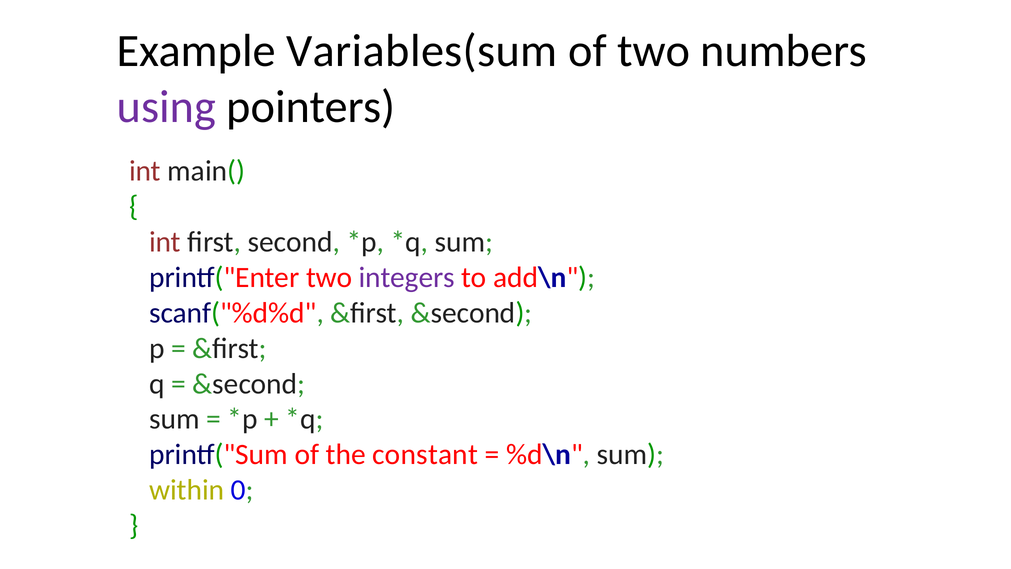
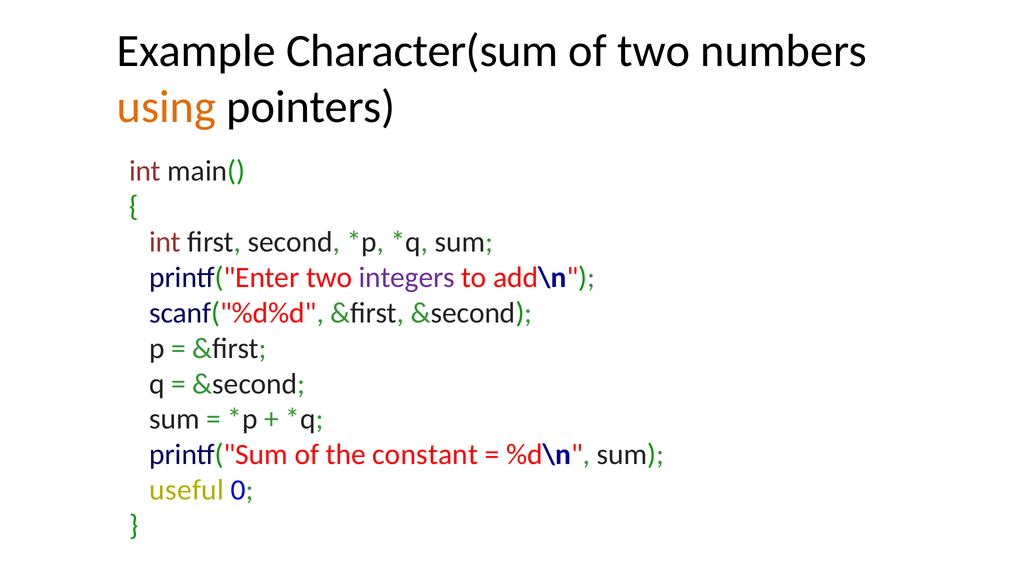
Variables(sum: Variables(sum -> Character(sum
using colour: purple -> orange
within: within -> useful
